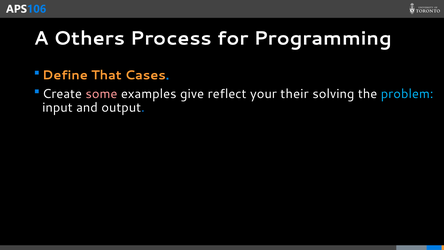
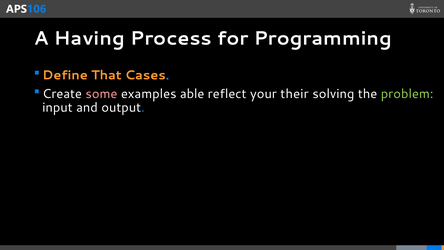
Others: Others -> Having
give: give -> able
problem colour: light blue -> light green
